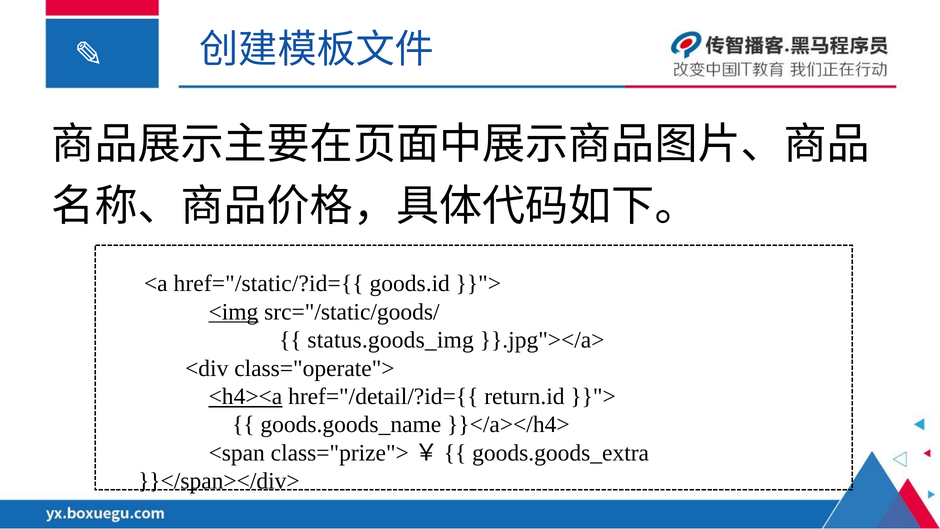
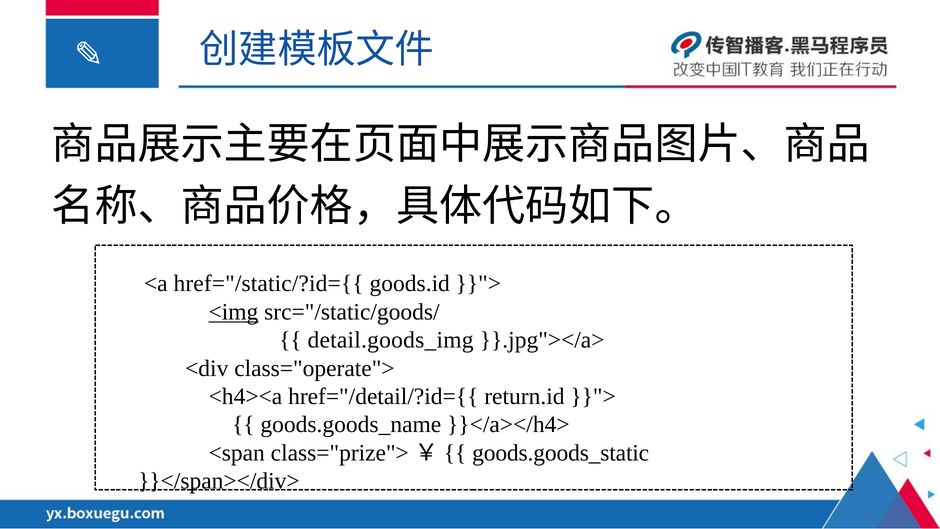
status.goods_img: status.goods_img -> detail.goods_img
<h4><a underline: present -> none
goods.goods_extra: goods.goods_extra -> goods.goods_static
